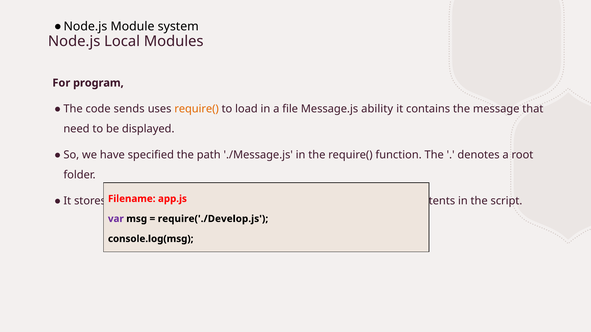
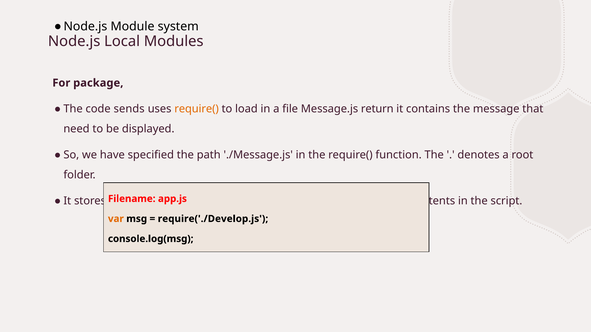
program: program -> package
ability: ability -> return
var colour: purple -> orange
